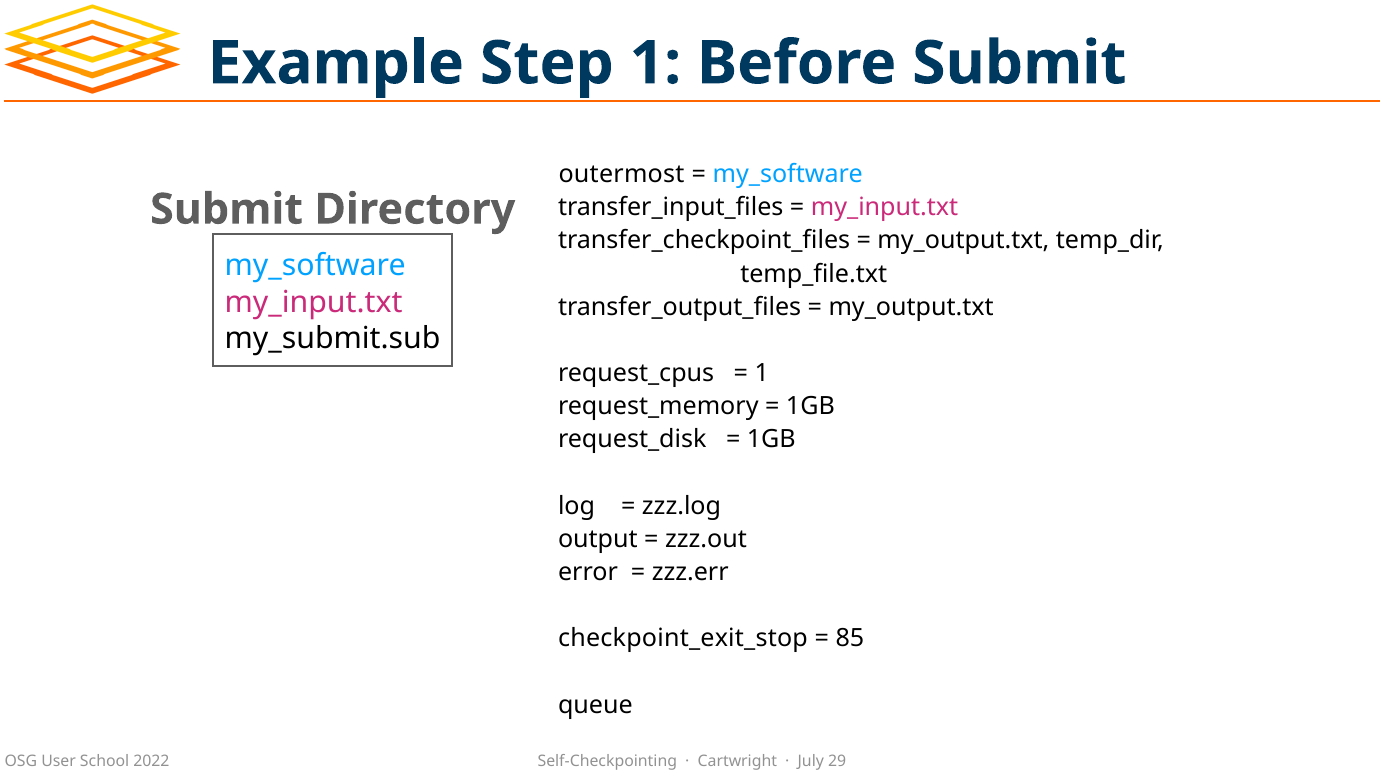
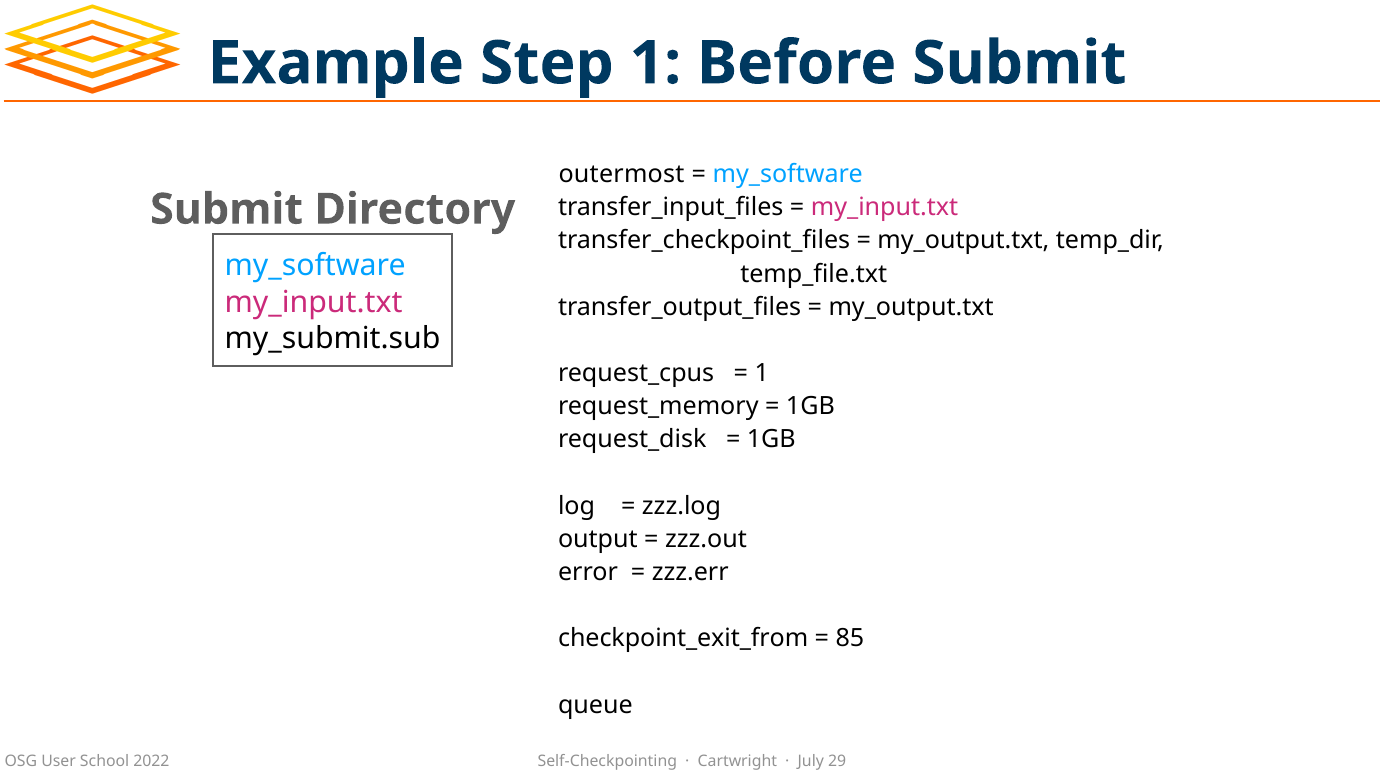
checkpoint_exit_stop: checkpoint_exit_stop -> checkpoint_exit_from
